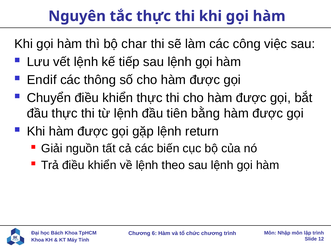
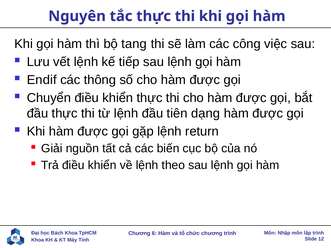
char: char -> tang
bằng: bằng -> dạng
